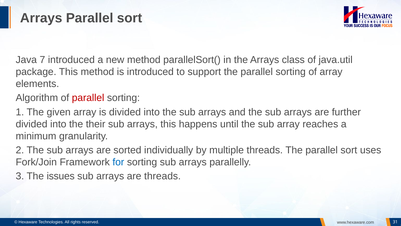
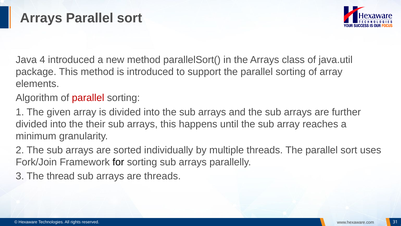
7: 7 -> 4
for colour: blue -> black
issues: issues -> thread
